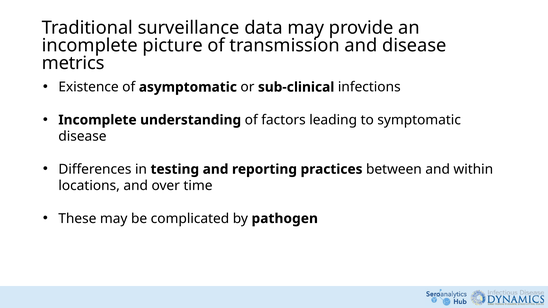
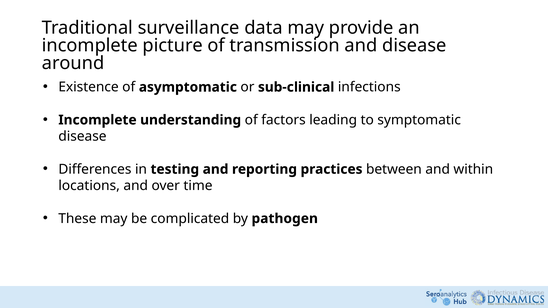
metrics: metrics -> around
